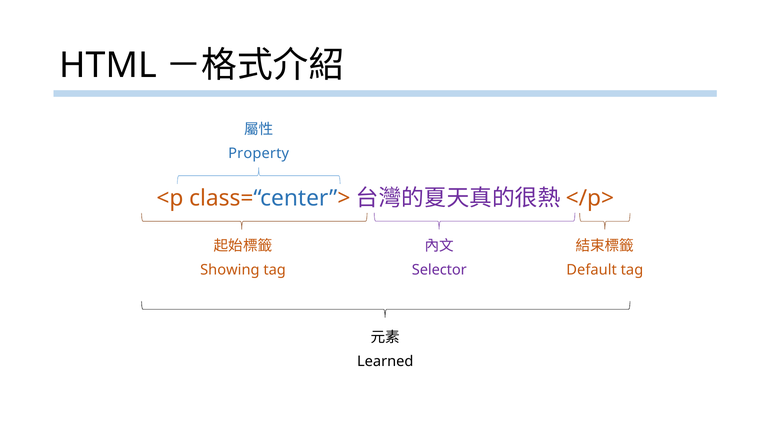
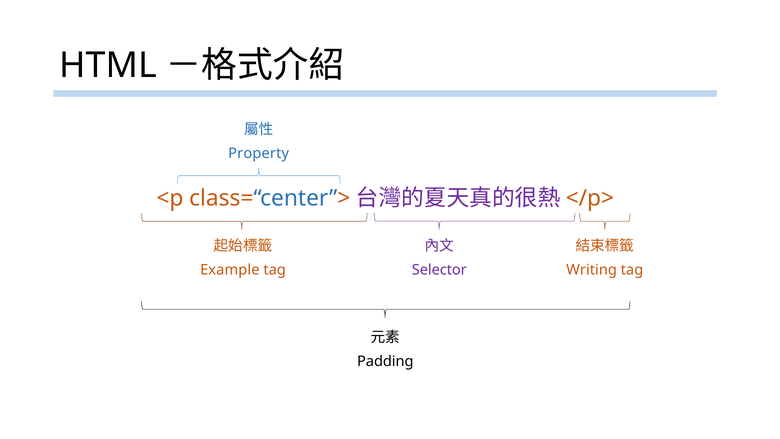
Showing: Showing -> Example
Default: Default -> Writing
Learned: Learned -> Padding
